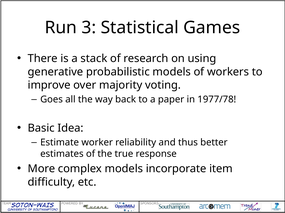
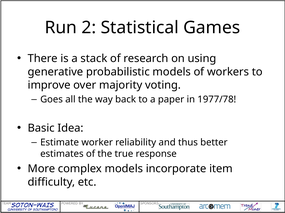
3: 3 -> 2
